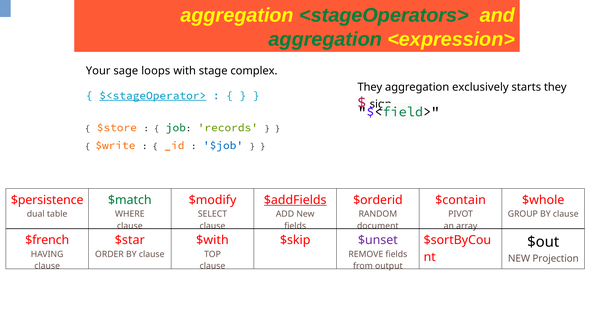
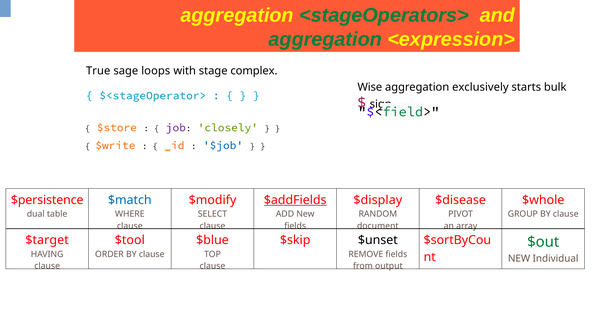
Your: Your -> True
They at (370, 87): They -> Wise
starts they: they -> bulk
$<stageOperator> underline: present -> none
job colour: green -> purple
records: records -> closely
$match colour: green -> blue
$orderid: $orderid -> $display
$contain: $contain -> $disease
$french: $french -> $target
$star: $star -> $tool
$with: $with -> $blue
$unset colour: purple -> black
$out colour: black -> green
Projection: Projection -> Individual
